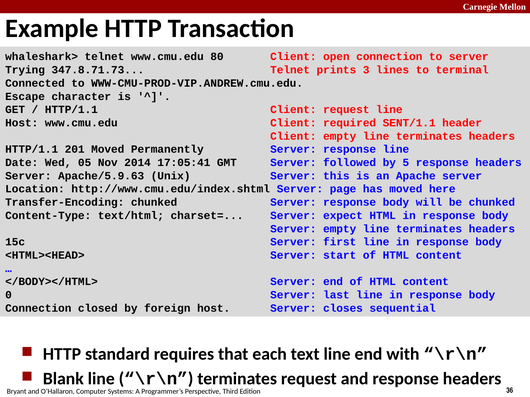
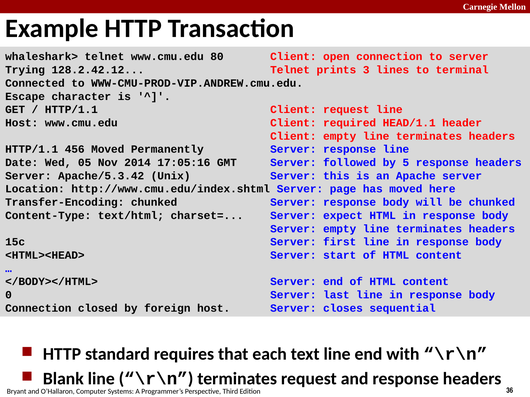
347.8.71.73: 347.8.71.73 -> 128.2.42.12
SENT/1.1: SENT/1.1 -> HEAD/1.1
201: 201 -> 456
17:05:41: 17:05:41 -> 17:05:16
Apache/5.9.63: Apache/5.9.63 -> Apache/5.3.42
